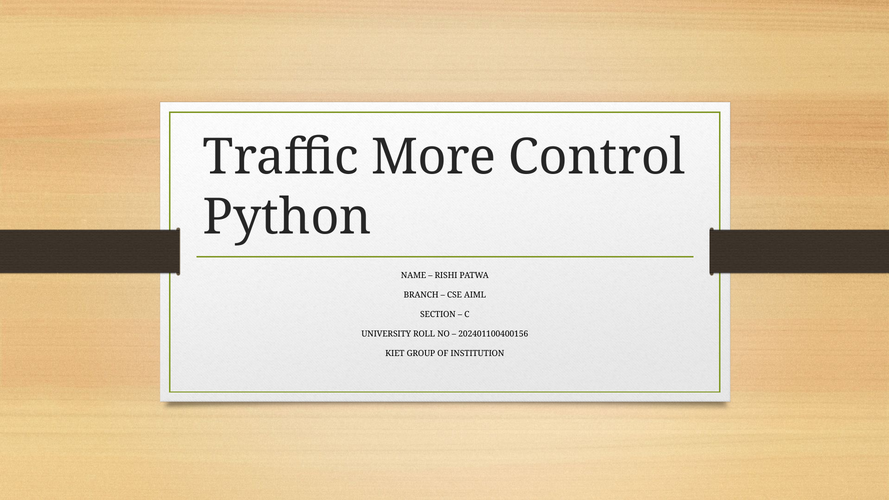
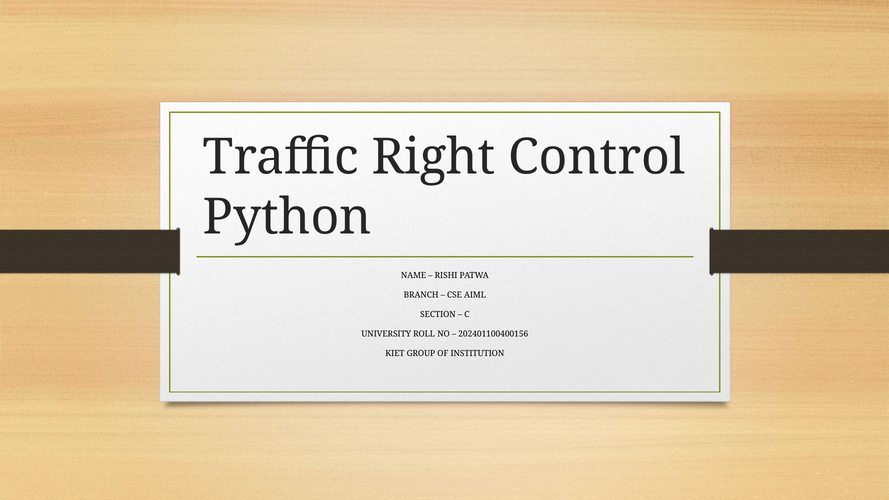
More: More -> Right
